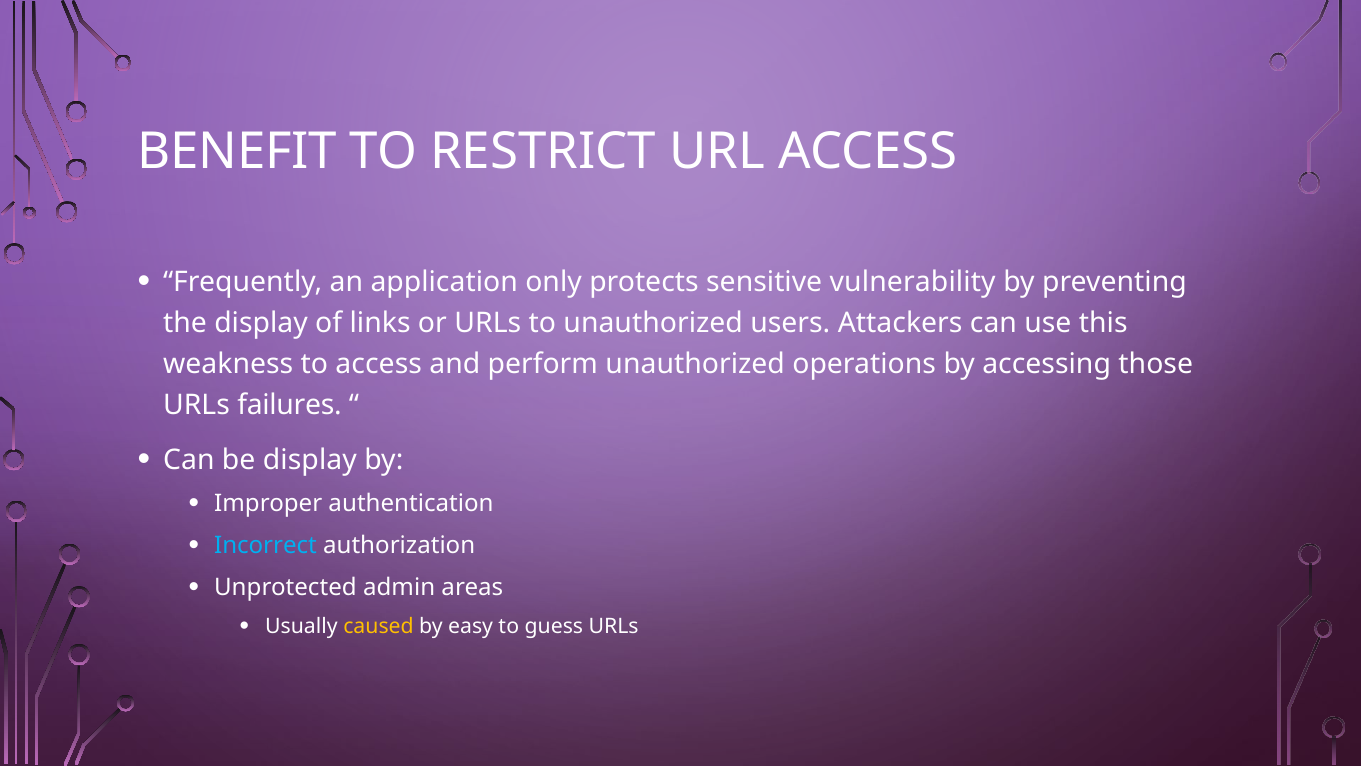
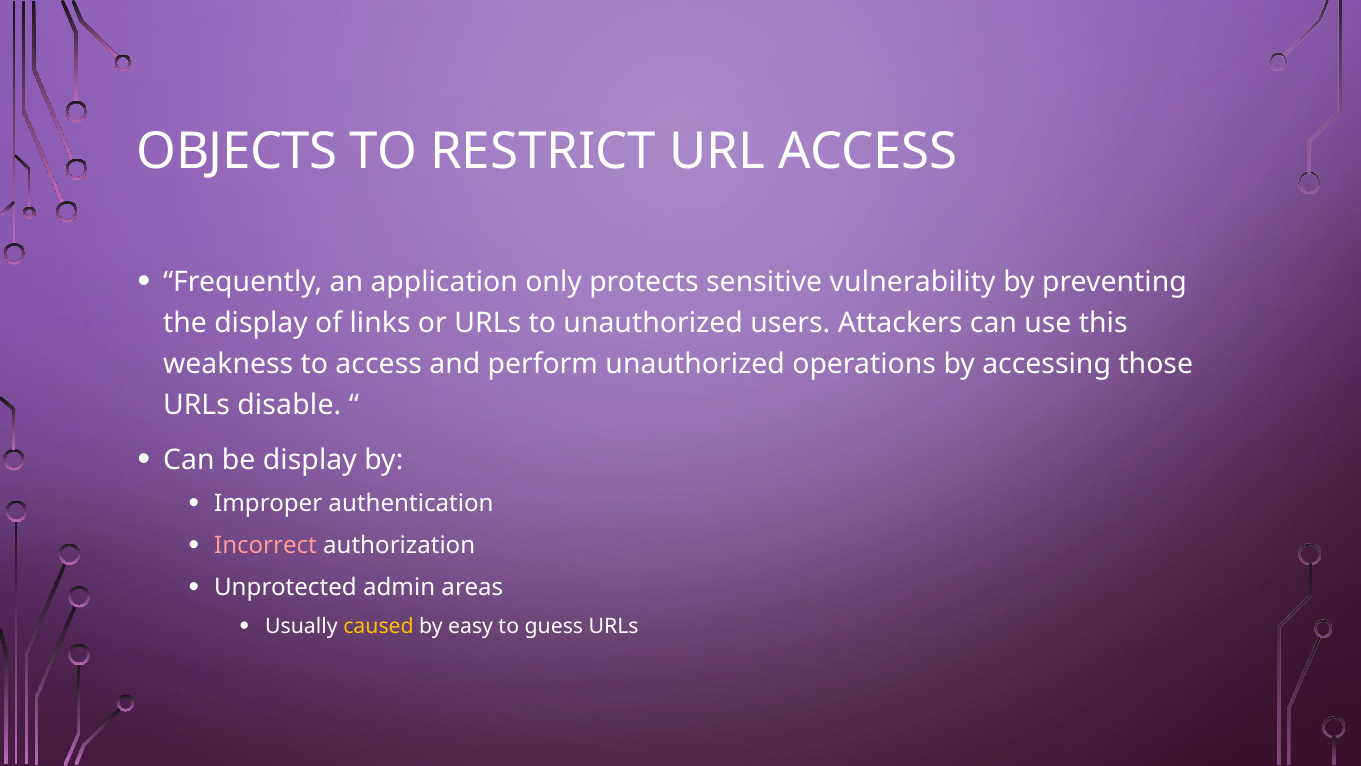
BENEFIT: BENEFIT -> OBJECTS
failures: failures -> disable
Incorrect colour: light blue -> pink
